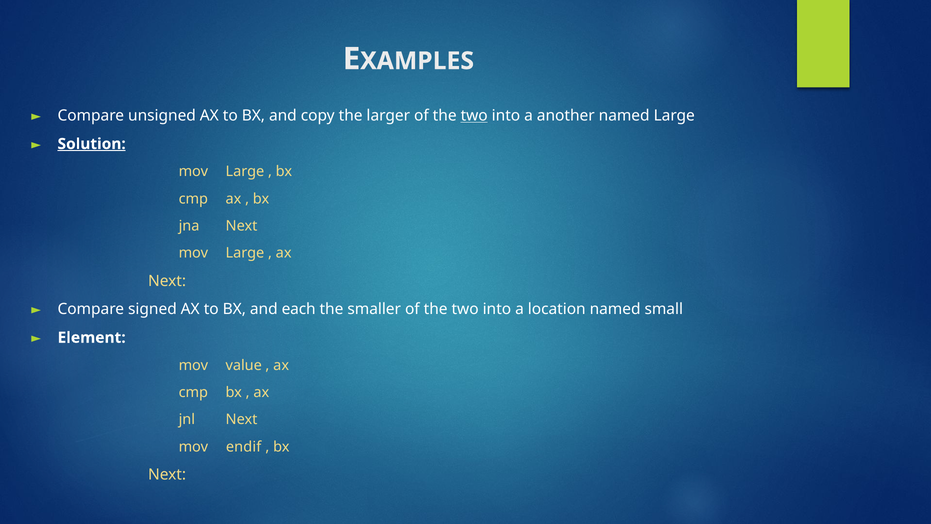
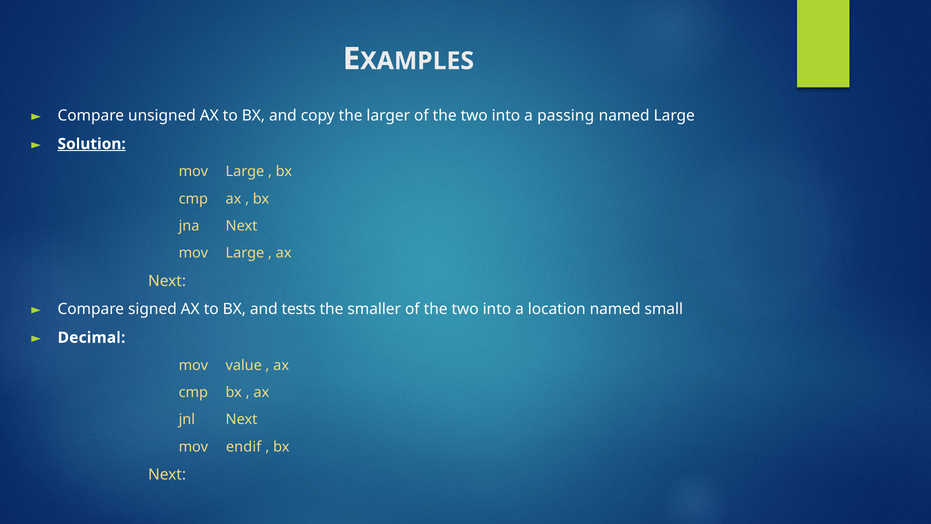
two at (474, 116) underline: present -> none
another: another -> passing
each: each -> tests
Element: Element -> Decimal
